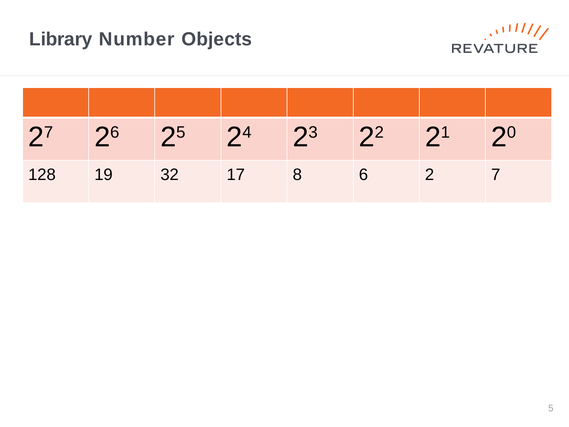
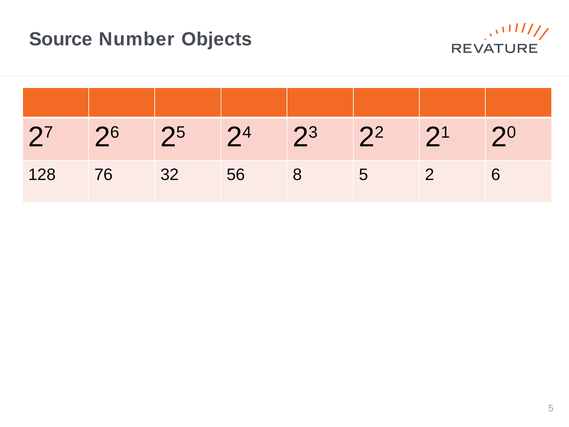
Library: Library -> Source
19: 19 -> 76
17: 17 -> 56
8 6: 6 -> 5
7: 7 -> 6
